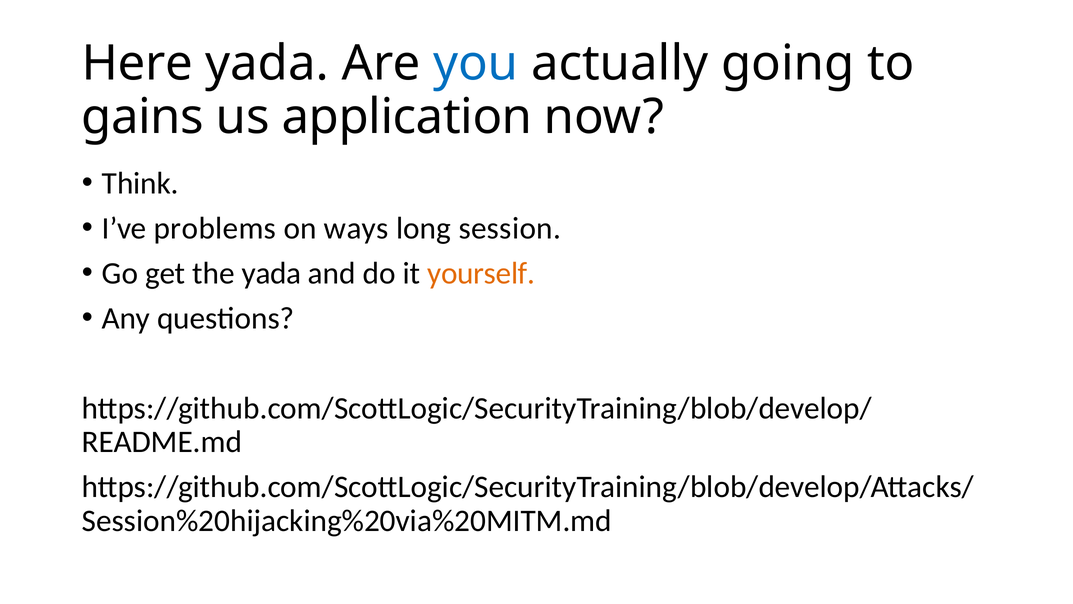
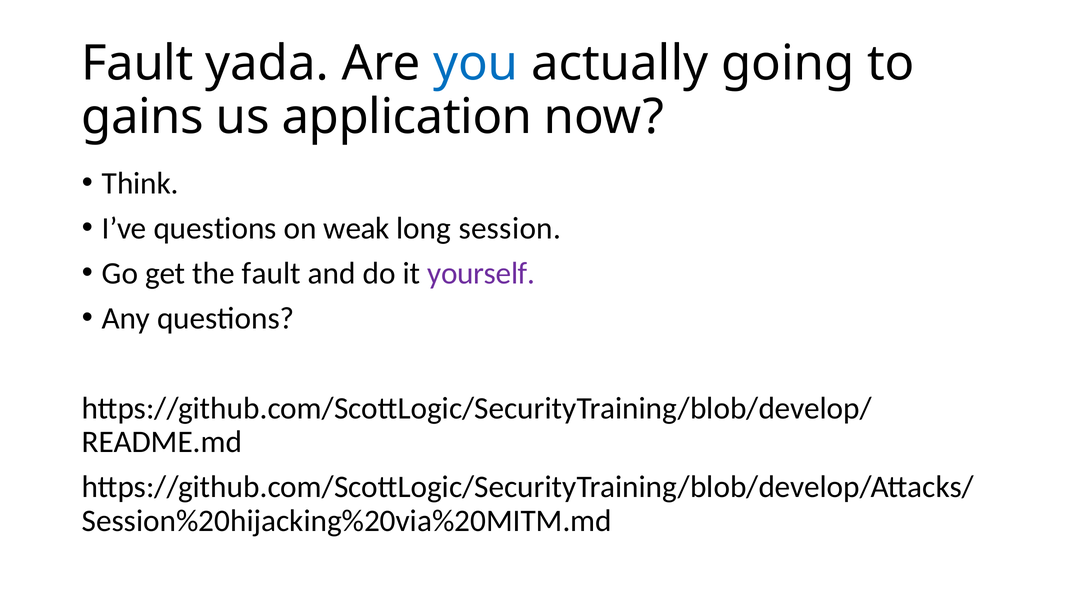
Here at (137, 64): Here -> Fault
I’ve problems: problems -> questions
ways: ways -> weak
the yada: yada -> fault
yourself colour: orange -> purple
